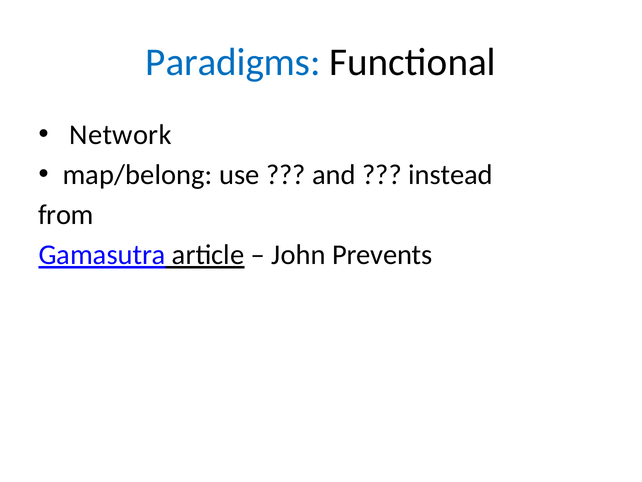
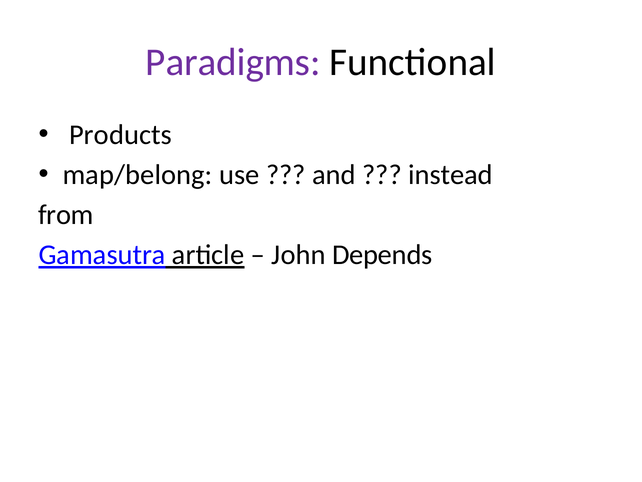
Paradigms colour: blue -> purple
Network: Network -> Products
Prevents: Prevents -> Depends
